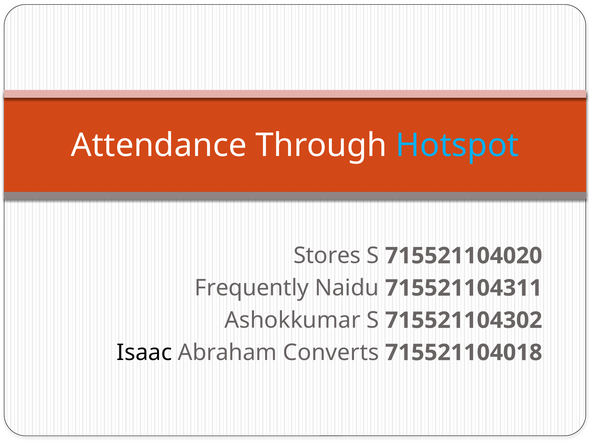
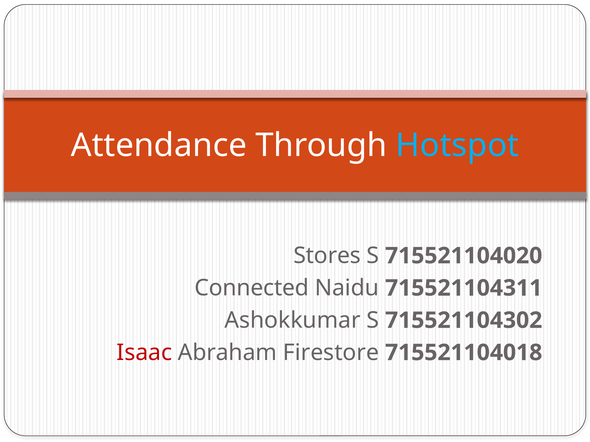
Frequently: Frequently -> Connected
Isaac colour: black -> red
Converts: Converts -> Firestore
